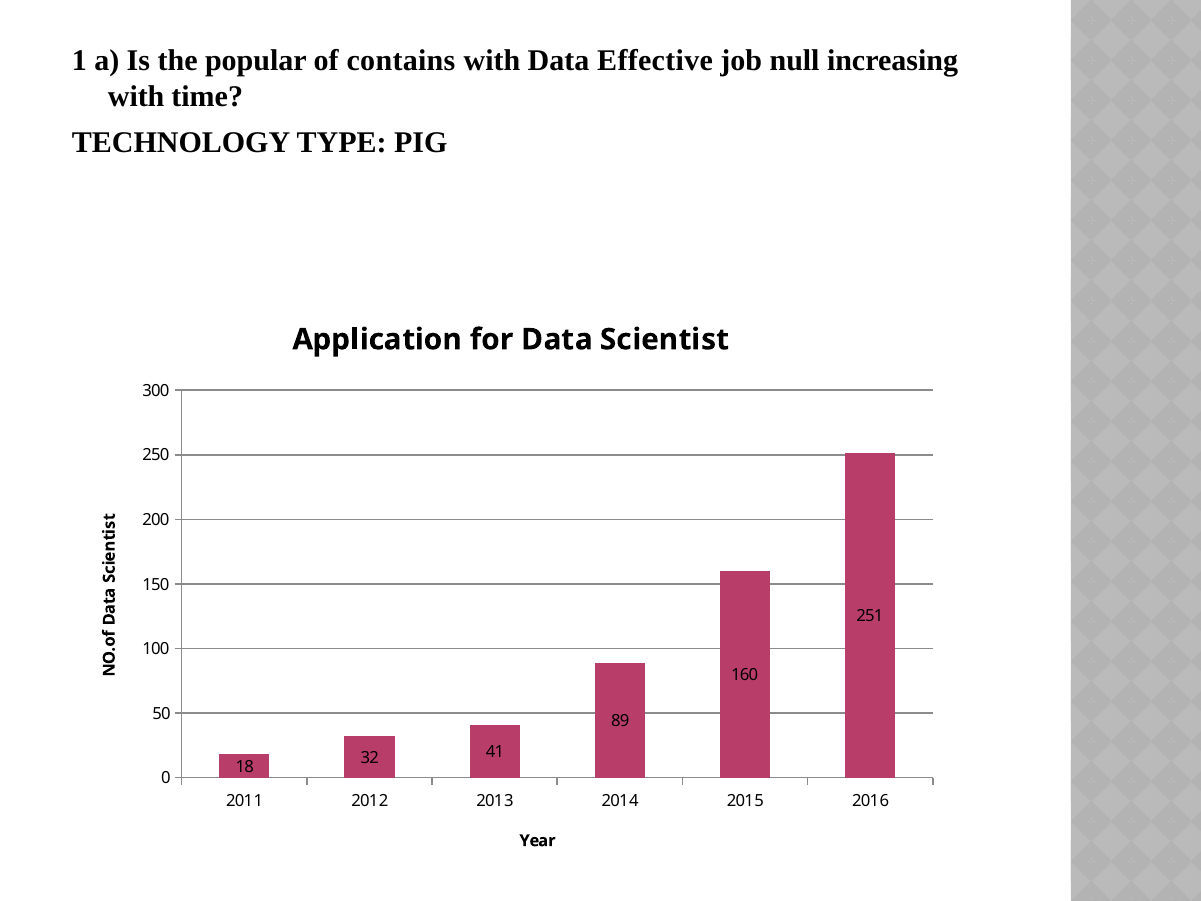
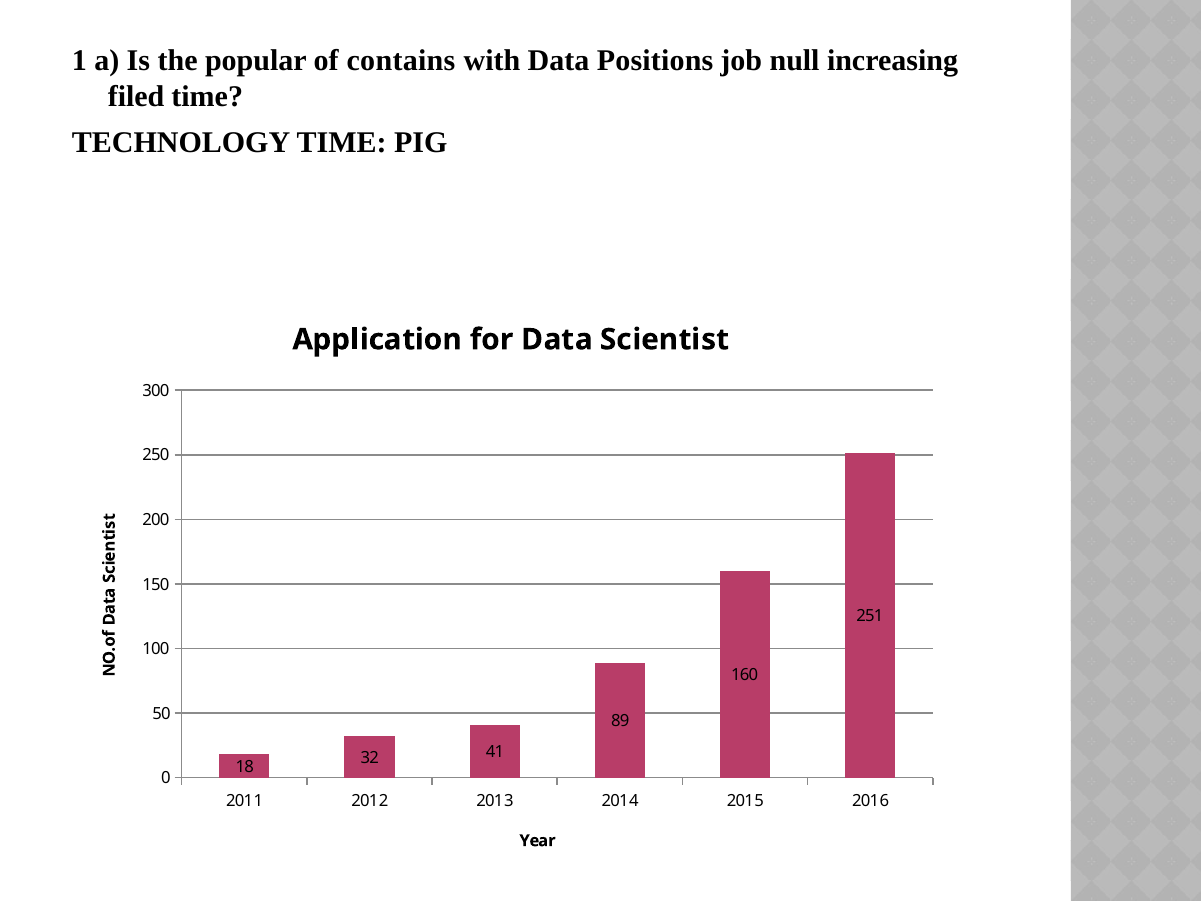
Effective: Effective -> Positions
with at (136, 96): with -> filed
TECHNOLOGY TYPE: TYPE -> TIME
